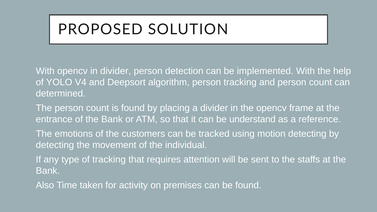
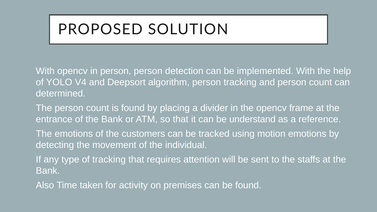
in divider: divider -> person
motion detecting: detecting -> emotions
